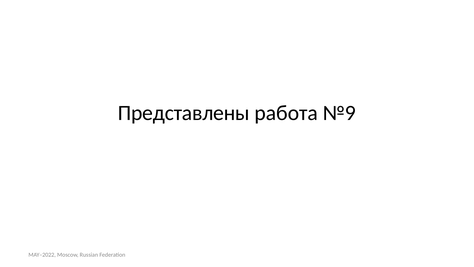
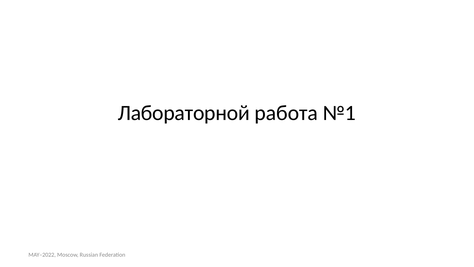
Представлены: Представлены -> Лабораторной
№9: №9 -> №1
